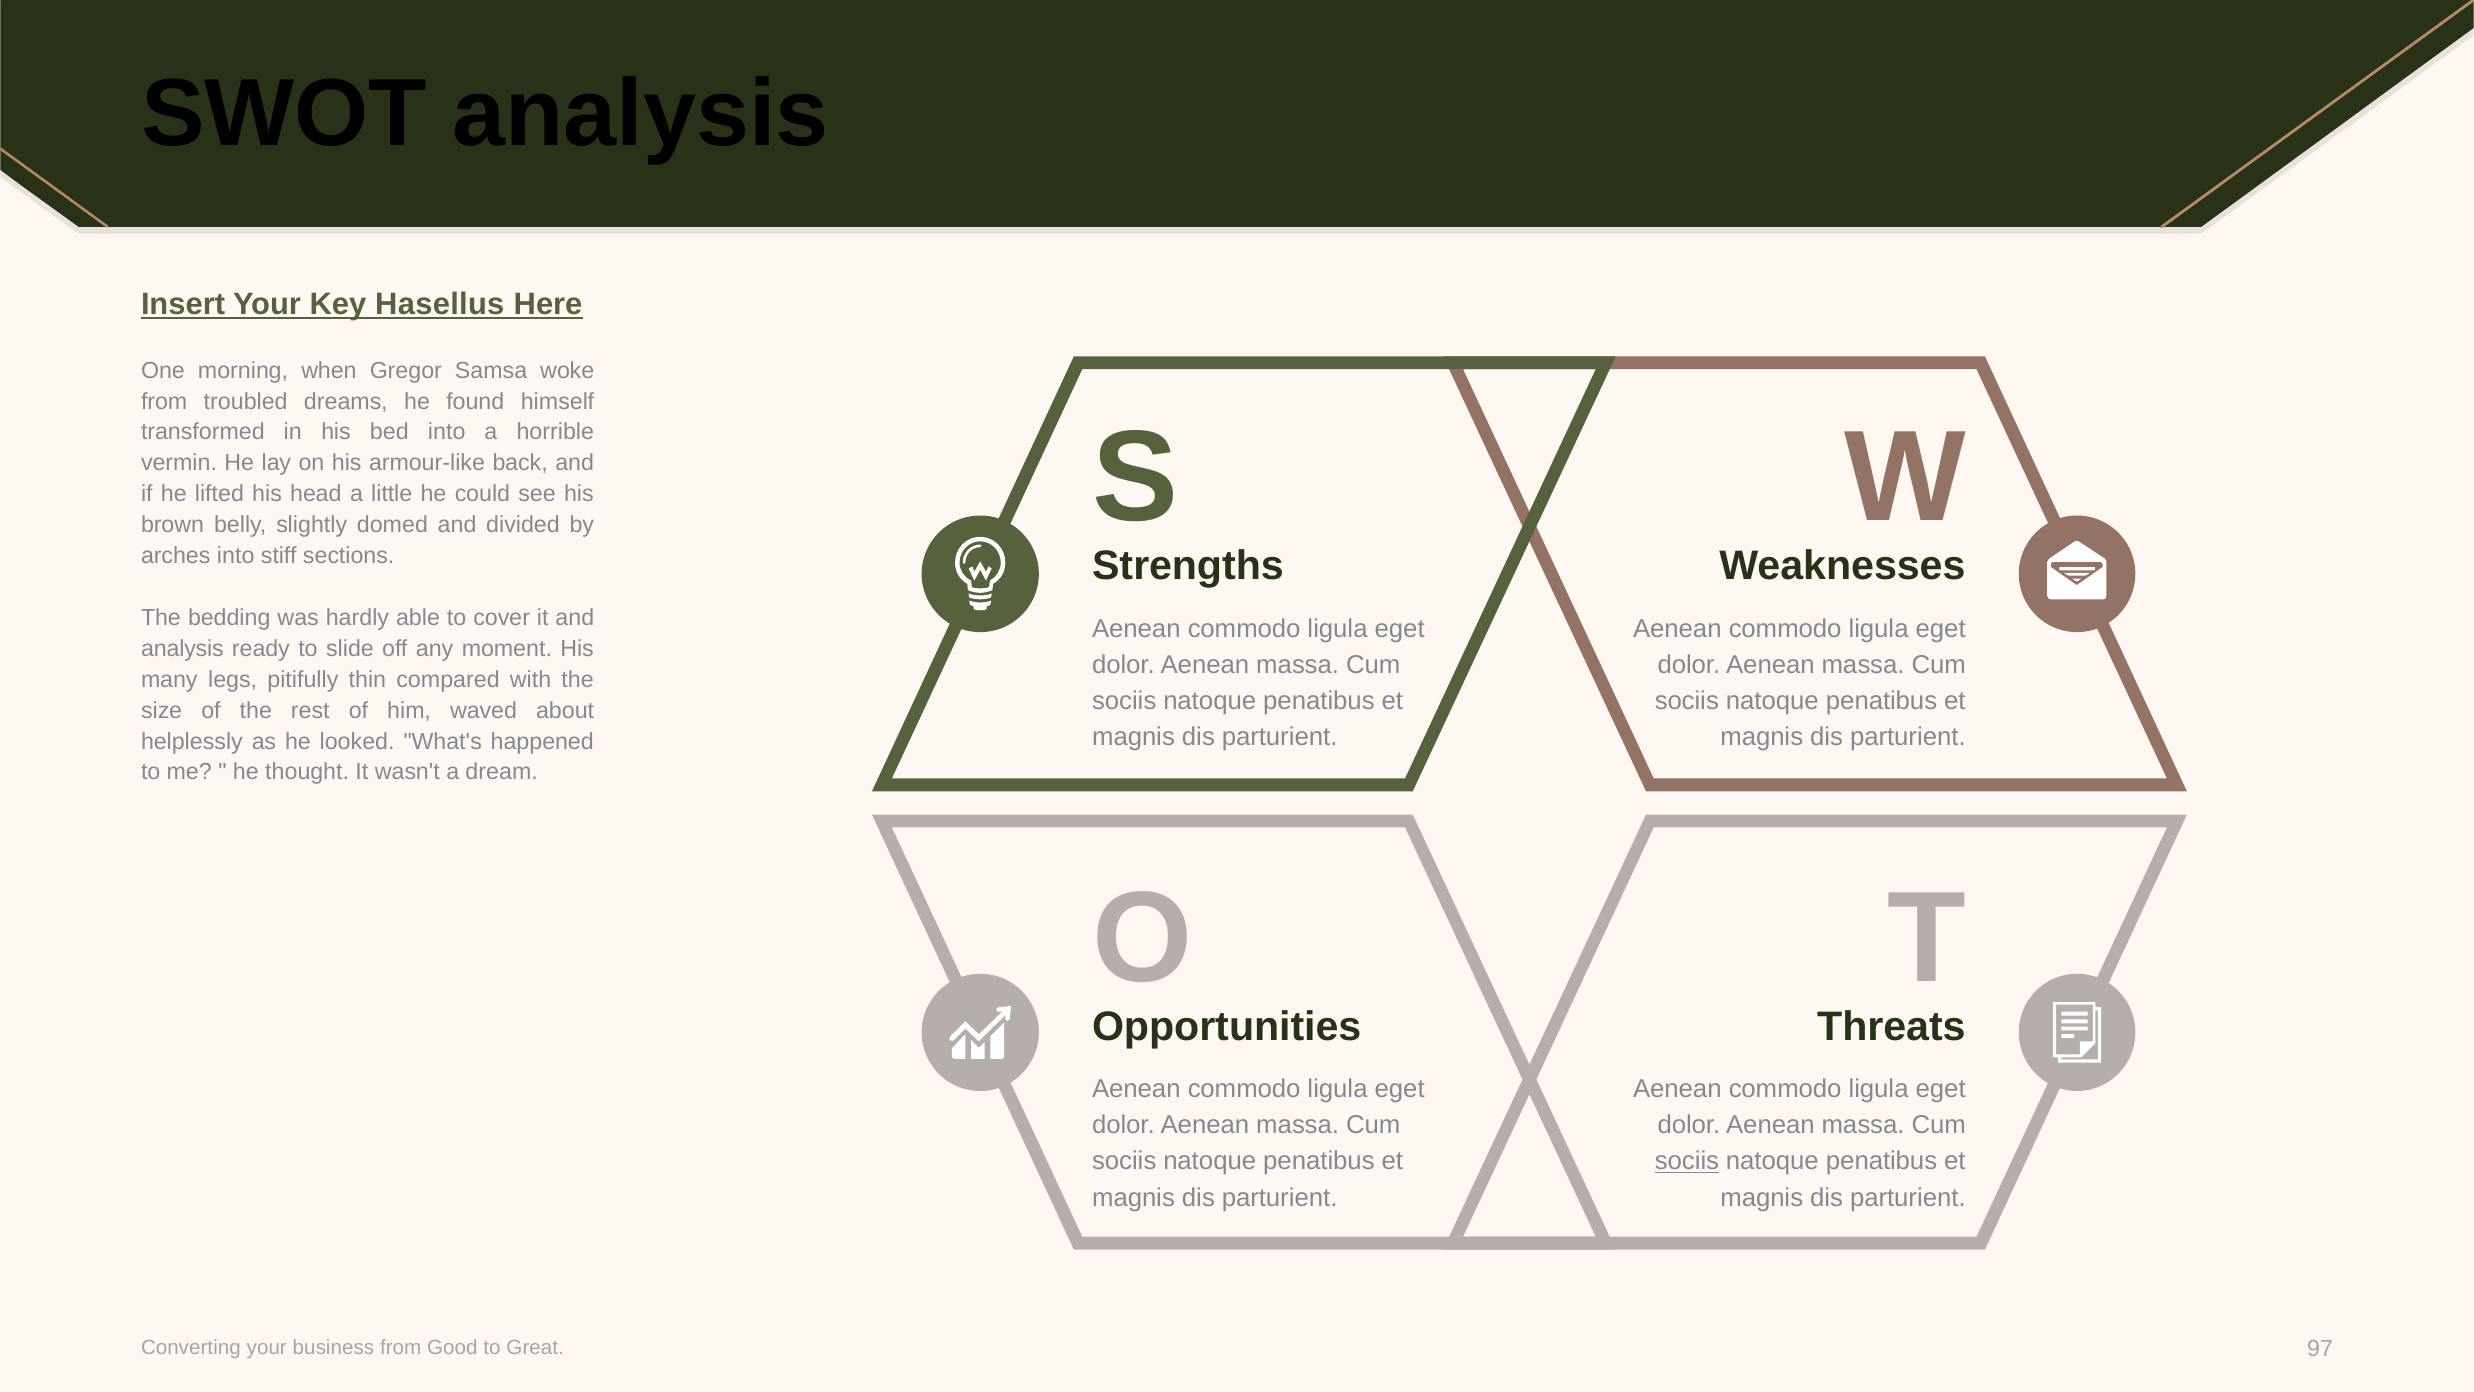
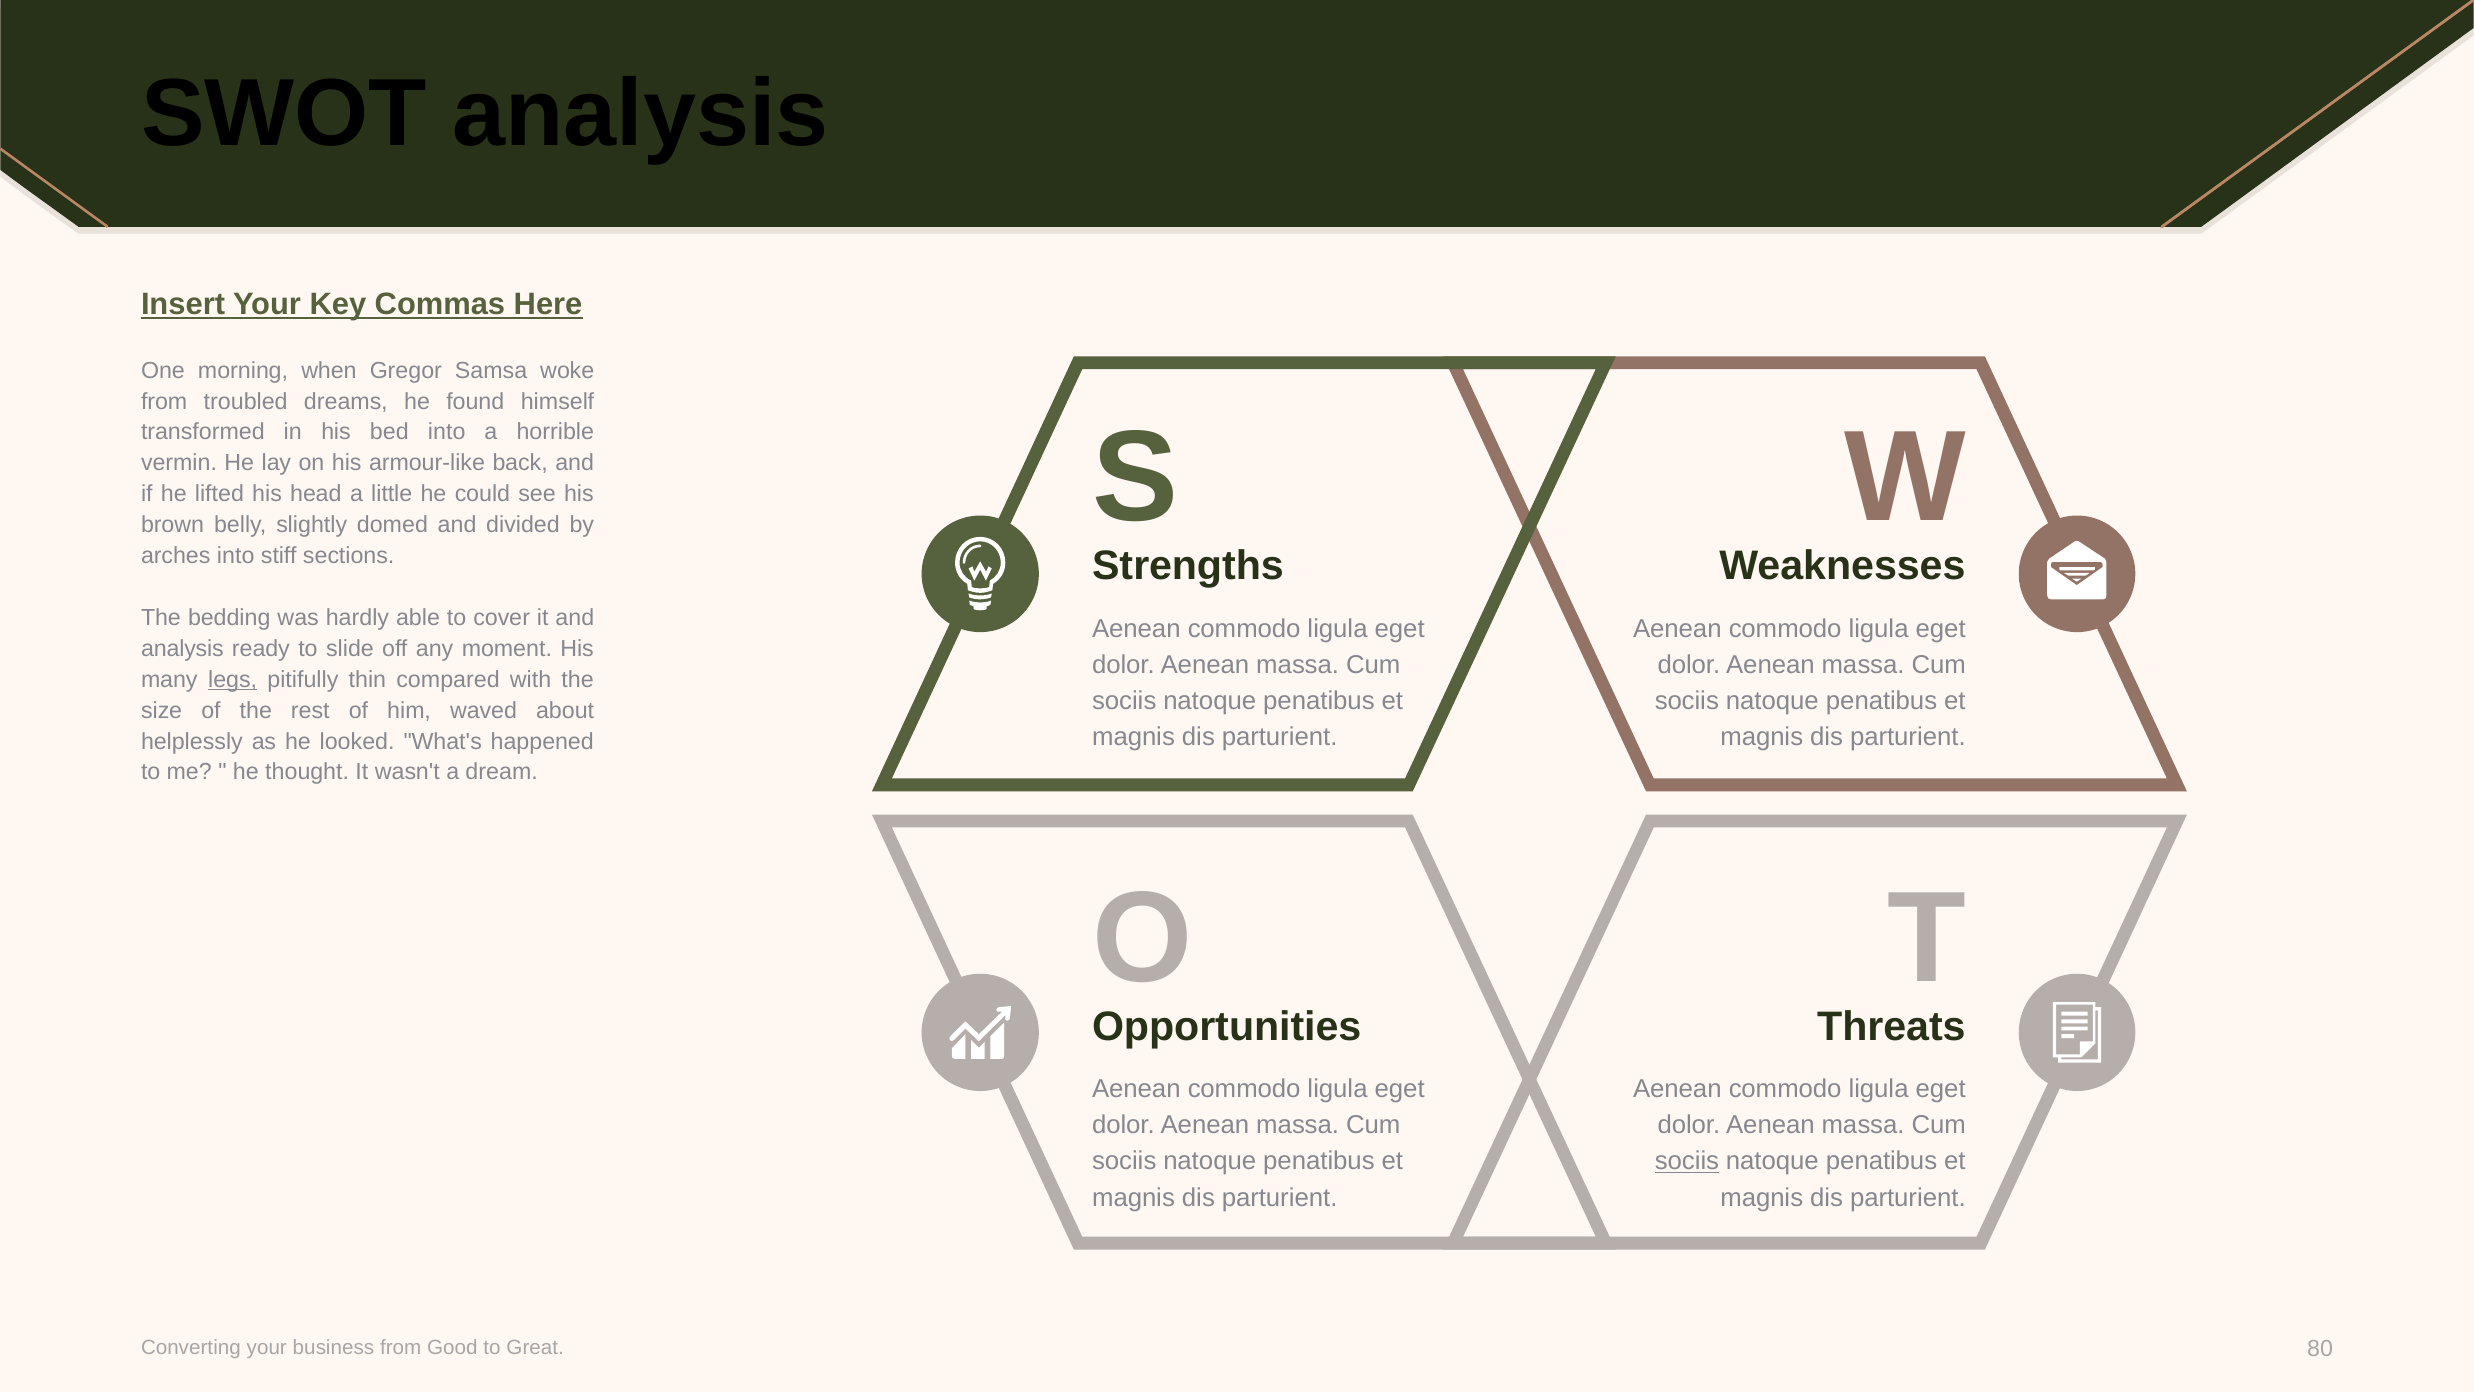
Hasellus: Hasellus -> Commas
legs underline: none -> present
97: 97 -> 80
